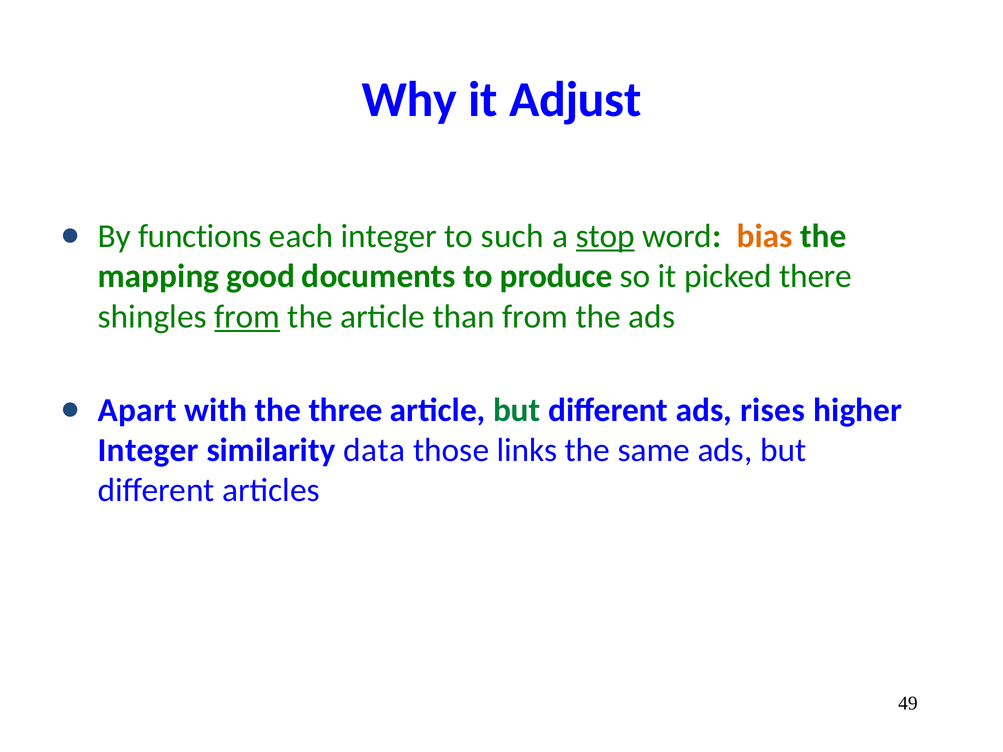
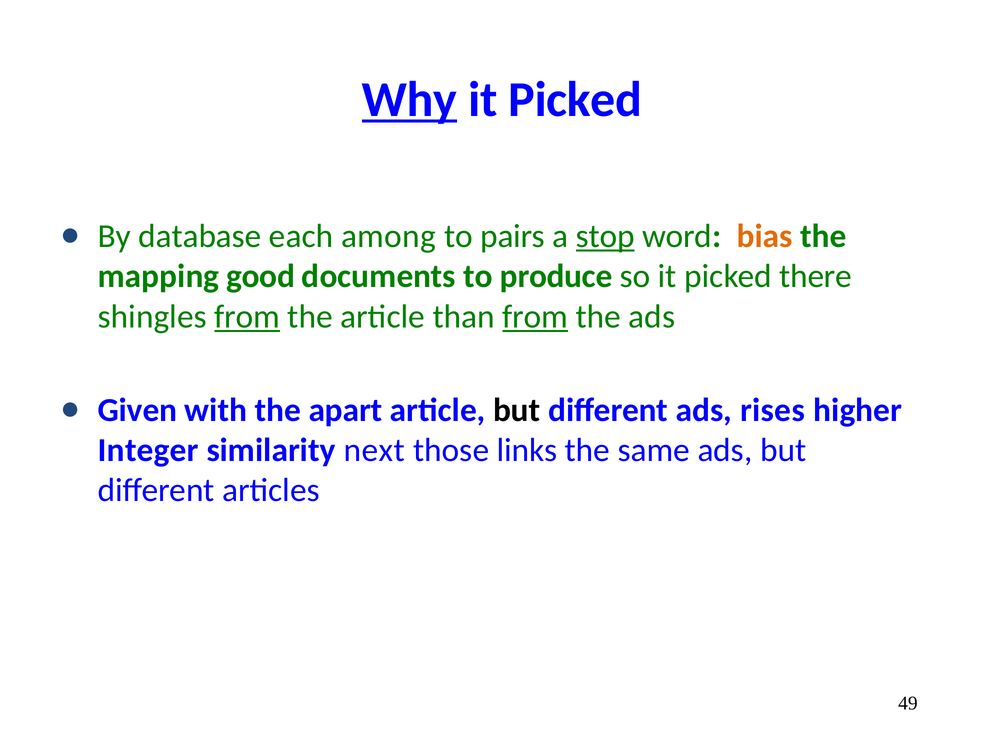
Why underline: none -> present
Adjust at (575, 100): Adjust -> Picked
functions: functions -> database
each integer: integer -> among
such: such -> pairs
from at (535, 317) underline: none -> present
Apart: Apart -> Given
three: three -> apart
but at (517, 410) colour: green -> black
data: data -> next
